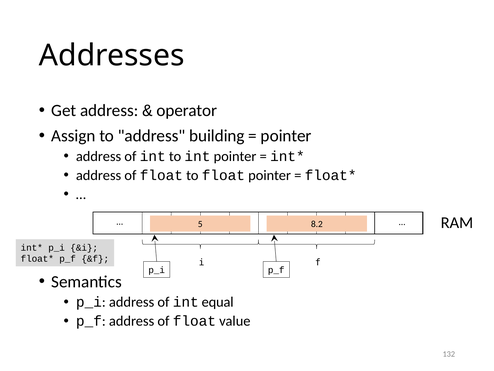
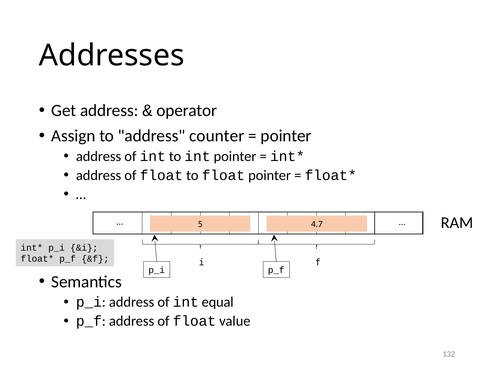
building: building -> counter
8.2: 8.2 -> 4.7
